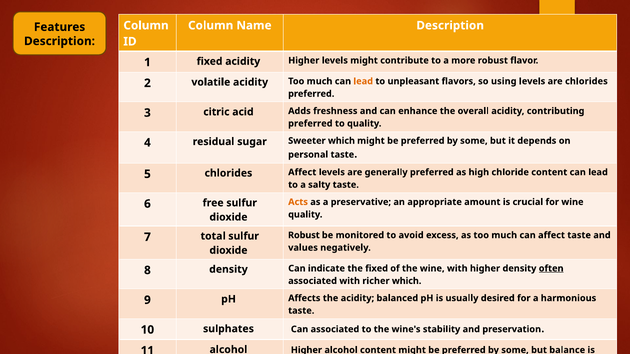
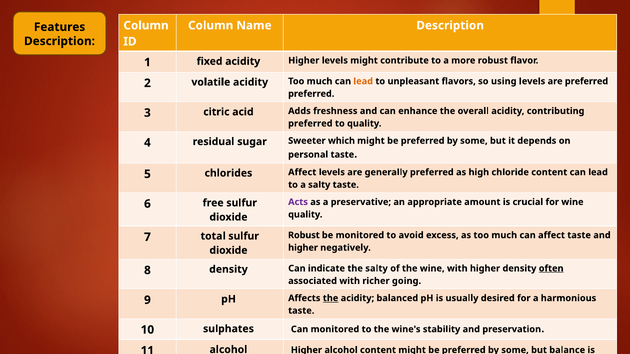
are chlorides: chlorides -> preferred
Acts colour: orange -> purple
values at (303, 248): values -> higher
the fixed: fixed -> salty
richer which: which -> going
the at (331, 298) underline: none -> present
Can associated: associated -> monitored
